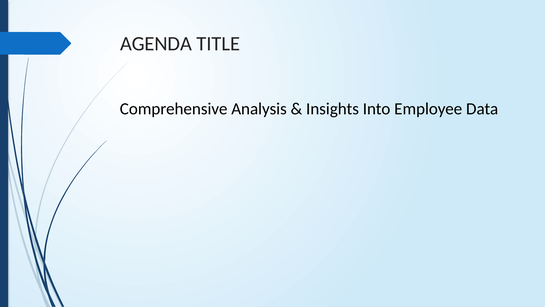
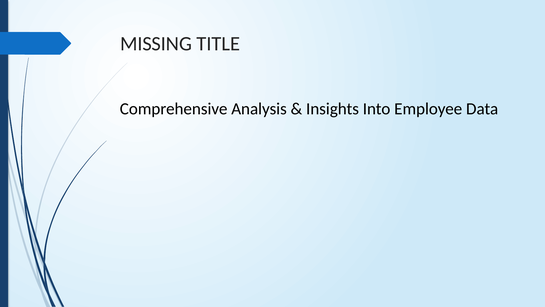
AGENDA: AGENDA -> MISSING
